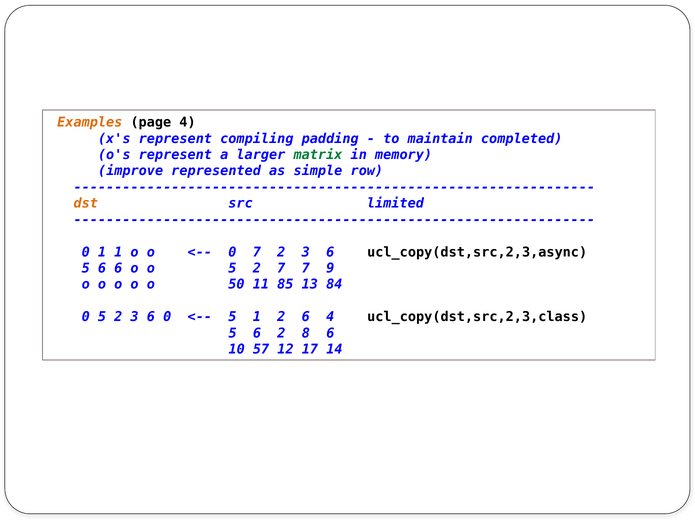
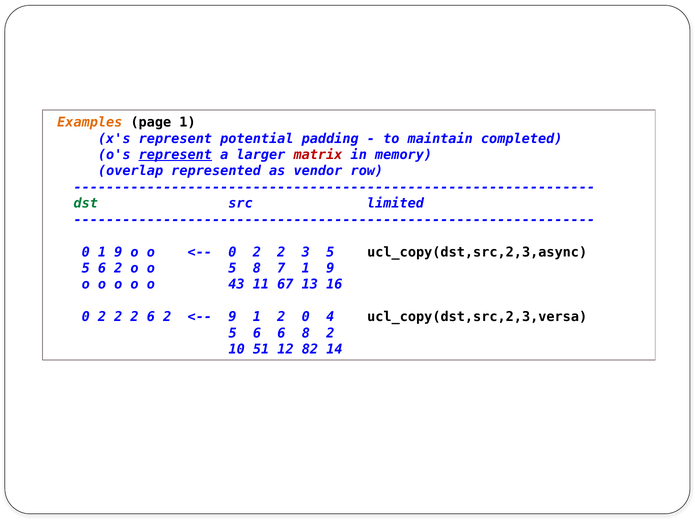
page 4: 4 -> 1
compiling: compiling -> potential
represent at (175, 155) underline: none -> present
matrix colour: green -> red
improve: improve -> overlap
simple: simple -> vendor
dst colour: orange -> green
0 1 1: 1 -> 9
7 at (257, 252): 7 -> 2
6 at (330, 252): 6 -> 5
5 6 6: 6 -> 2
o 5 2: 2 -> 8
7 7: 7 -> 1
50: 50 -> 43
85: 85 -> 67
84: 84 -> 16
5 at (102, 317): 5 -> 2
3 at (135, 317): 3 -> 2
0 at (167, 317): 0 -> 2
5 at (232, 317): 5 -> 9
2 6: 6 -> 0
ucl_copy(dst,src,2,3,class: ucl_copy(dst,src,2,3,class -> ucl_copy(dst,src,2,3,versa
6 2: 2 -> 6
8 6: 6 -> 2
57: 57 -> 51
17: 17 -> 82
